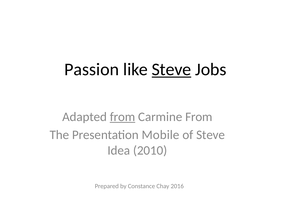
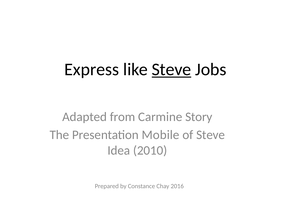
Passion: Passion -> Express
from at (123, 117) underline: present -> none
Carmine From: From -> Story
